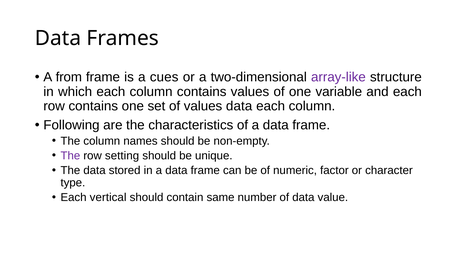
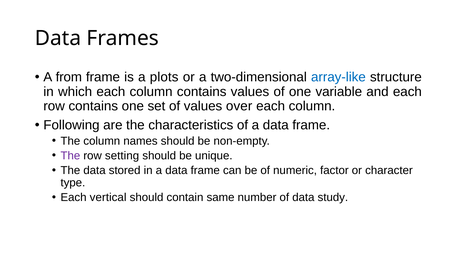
cues: cues -> plots
array-like colour: purple -> blue
values data: data -> over
value: value -> study
